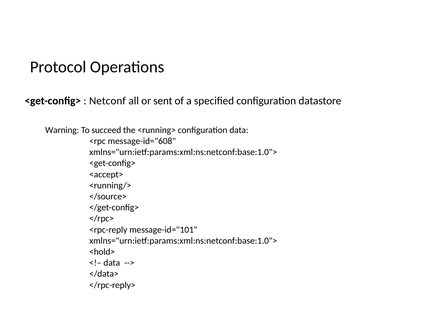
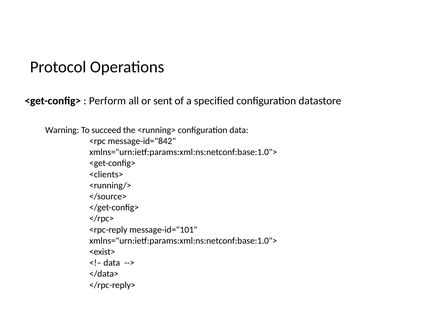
Netconf: Netconf -> Perform
message-id="608: message-id="608 -> message-id="842
<accept>: <accept> -> <clients>
<hold>: <hold> -> <exist>
